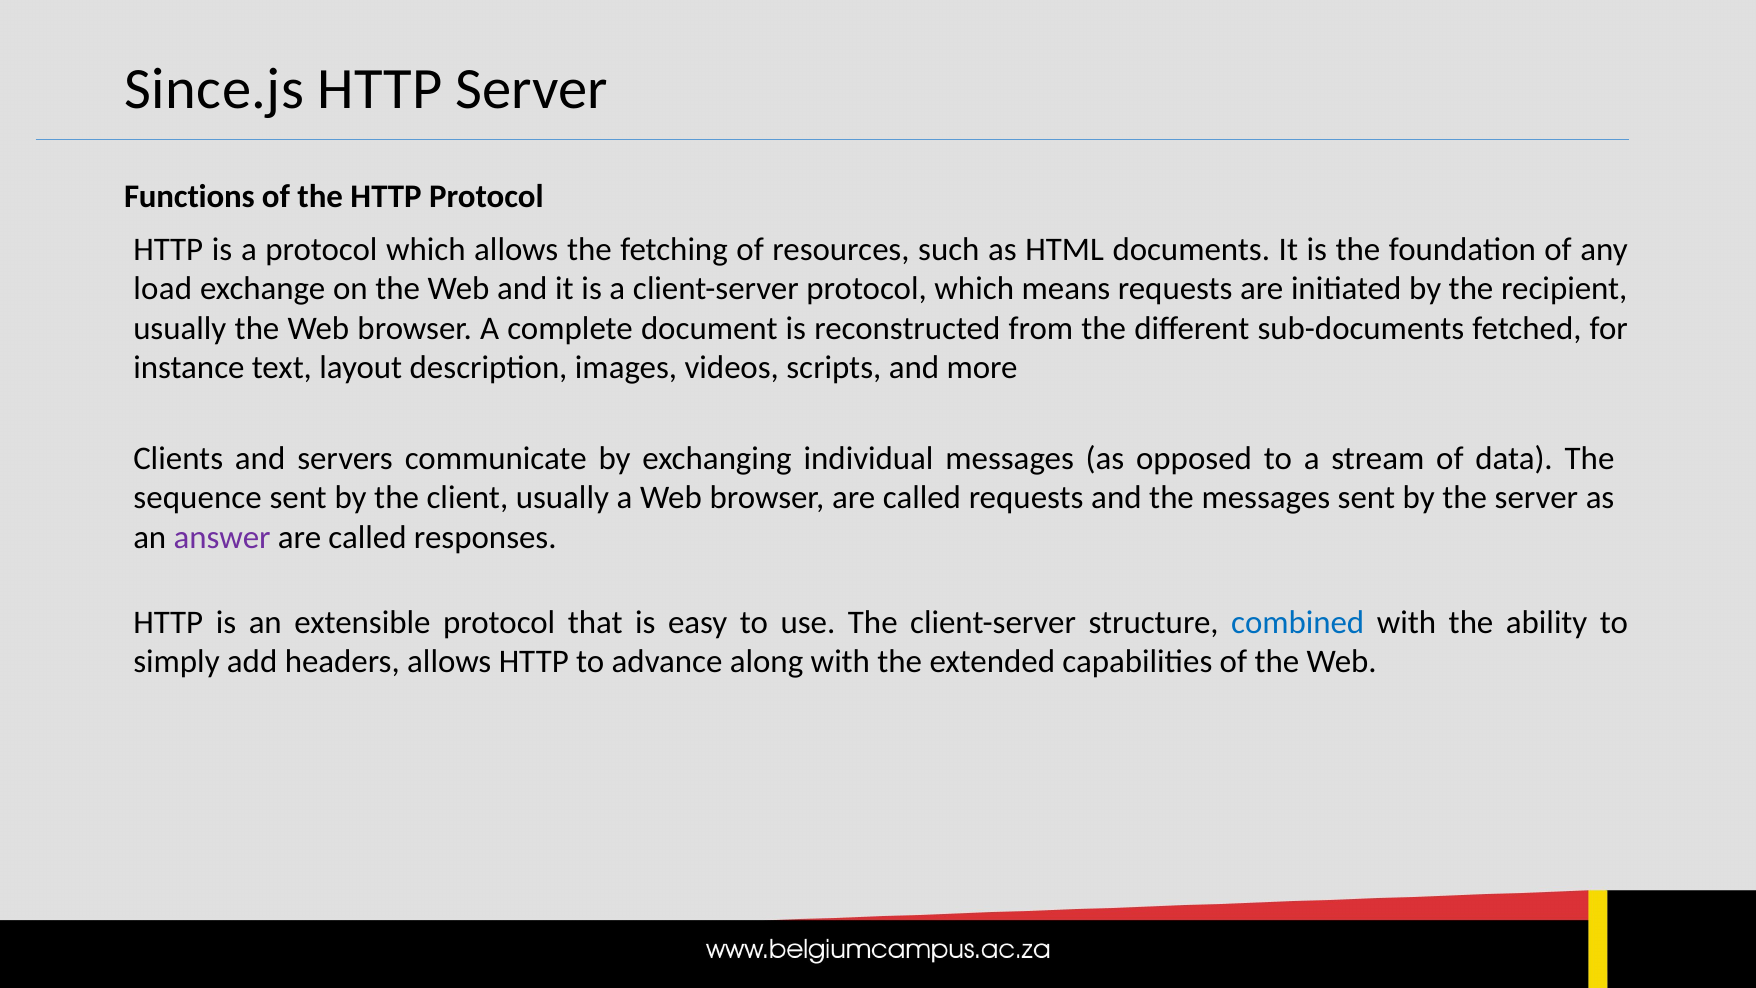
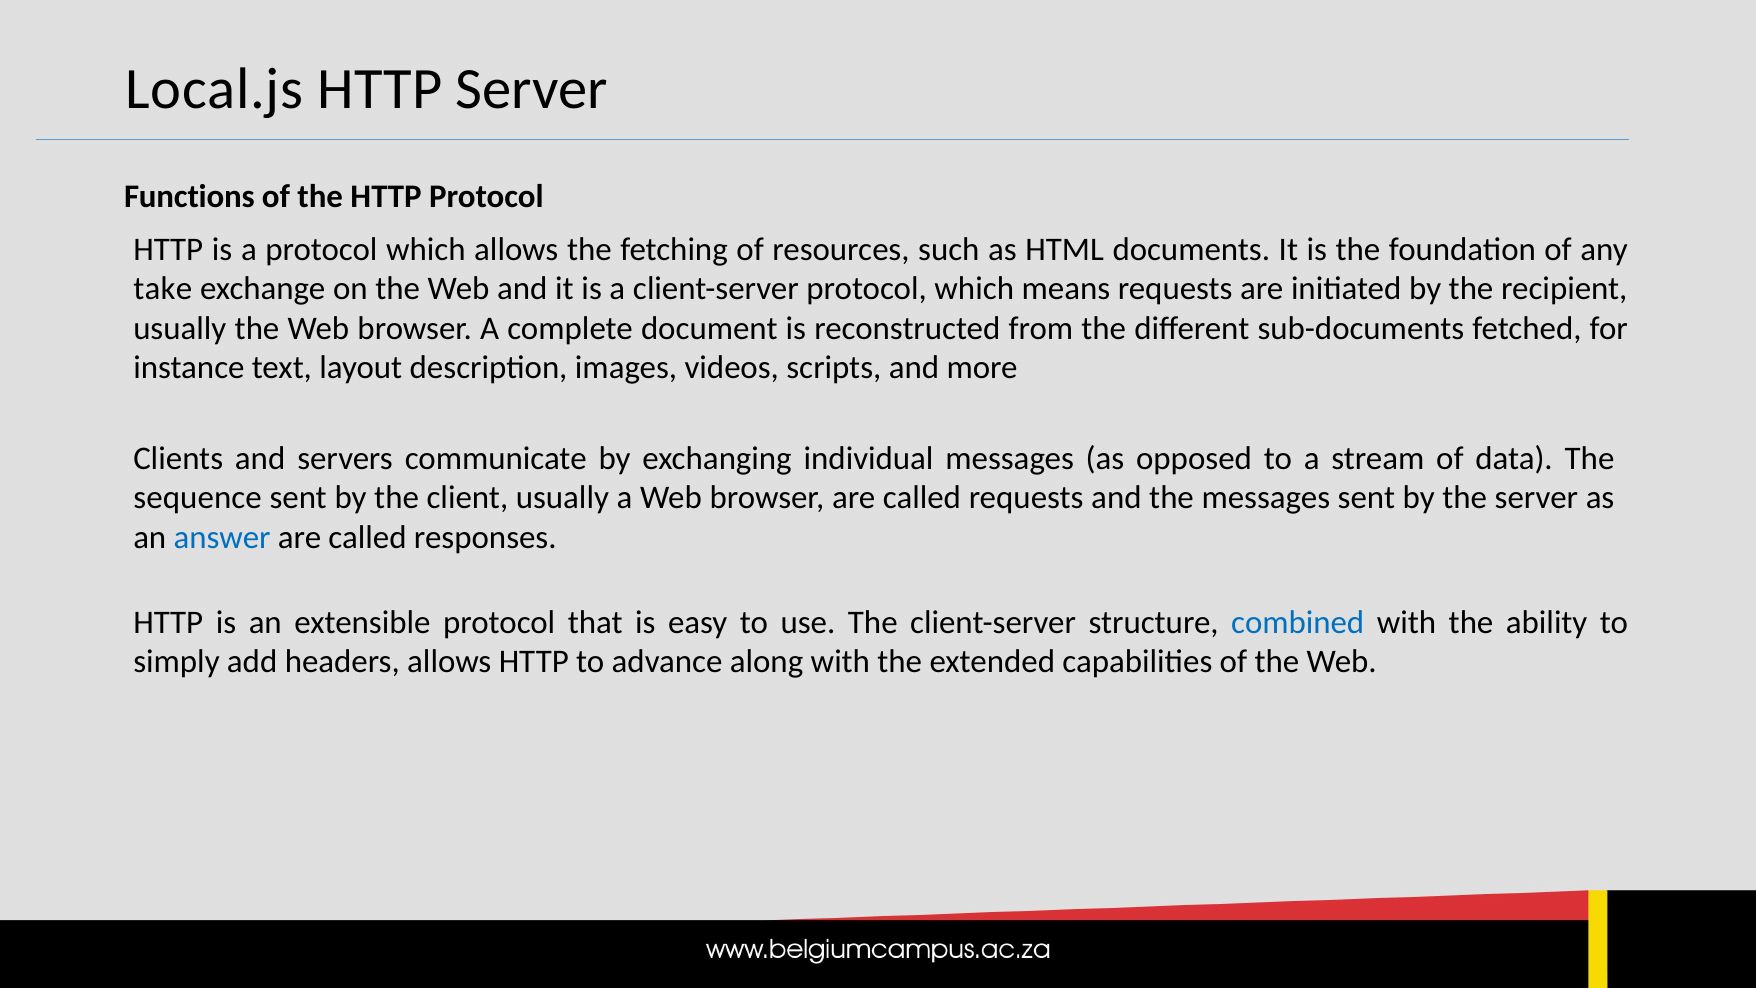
Since.js: Since.js -> Local.js
load: load -> take
answer colour: purple -> blue
